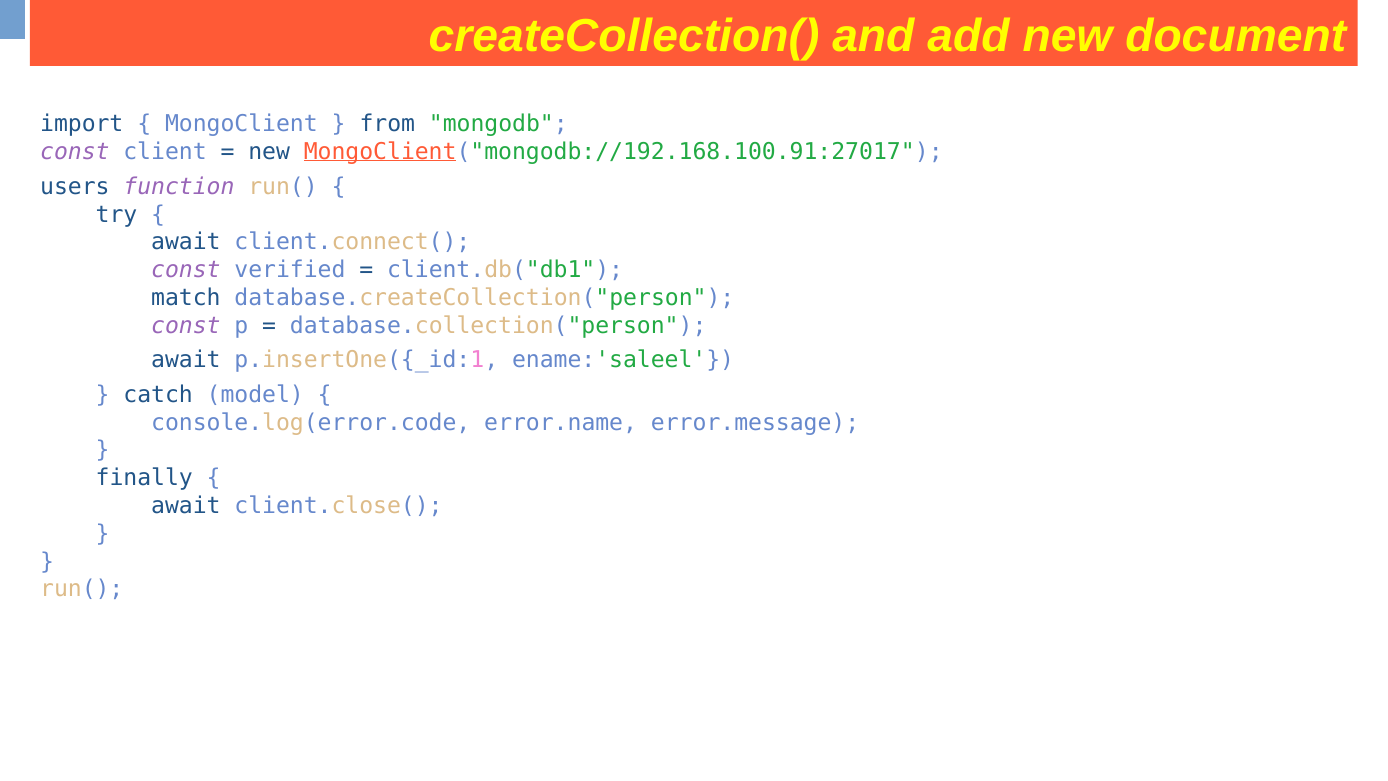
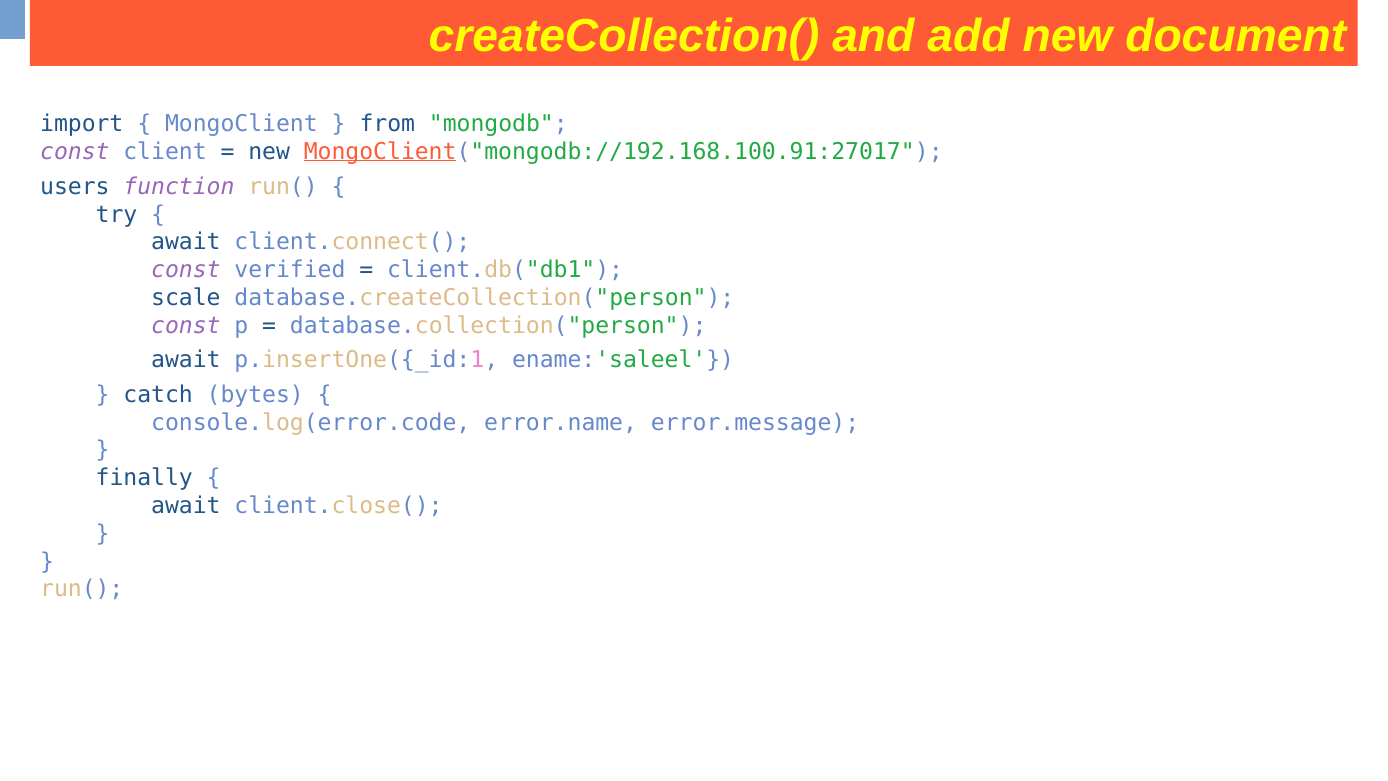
match: match -> scale
model: model -> bytes
